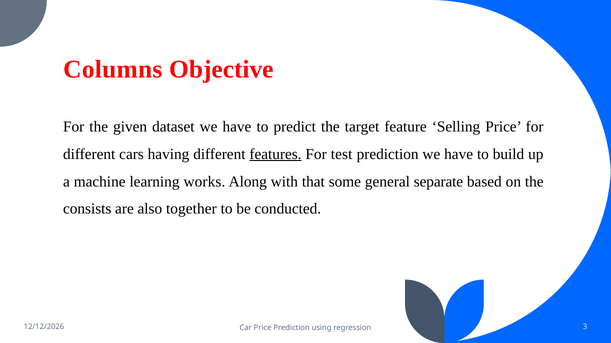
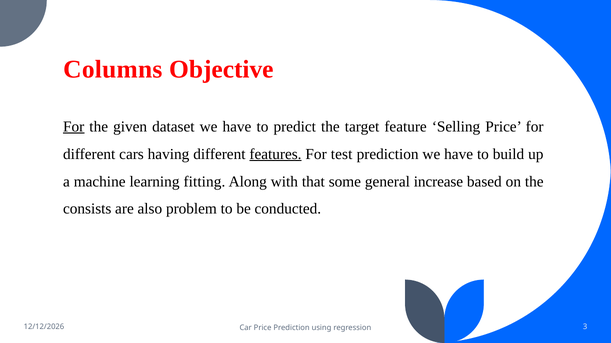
For at (74, 127) underline: none -> present
works: works -> fitting
separate: separate -> increase
together: together -> problem
